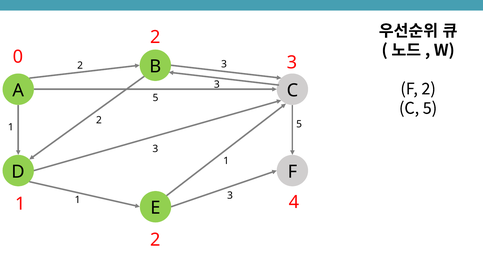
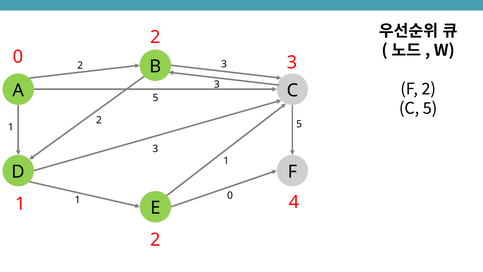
3 at (230, 195): 3 -> 0
